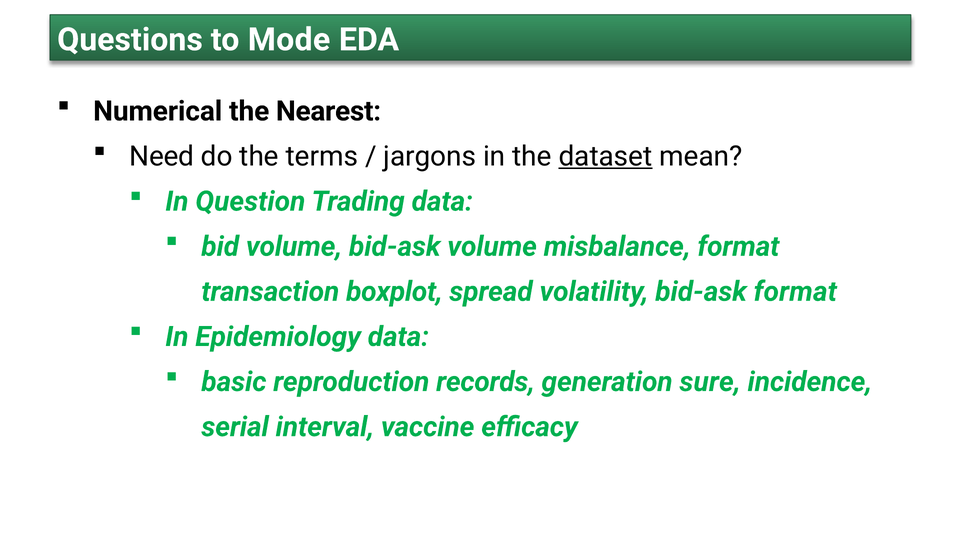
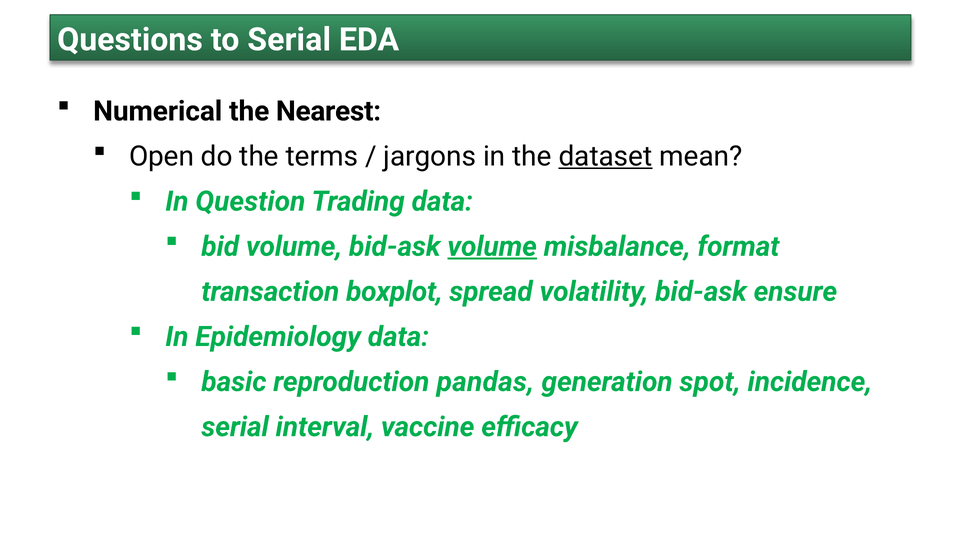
to Mode: Mode -> Serial
Need: Need -> Open
volume at (492, 246) underline: none -> present
bid-ask format: format -> ensure
records: records -> pandas
sure: sure -> spot
